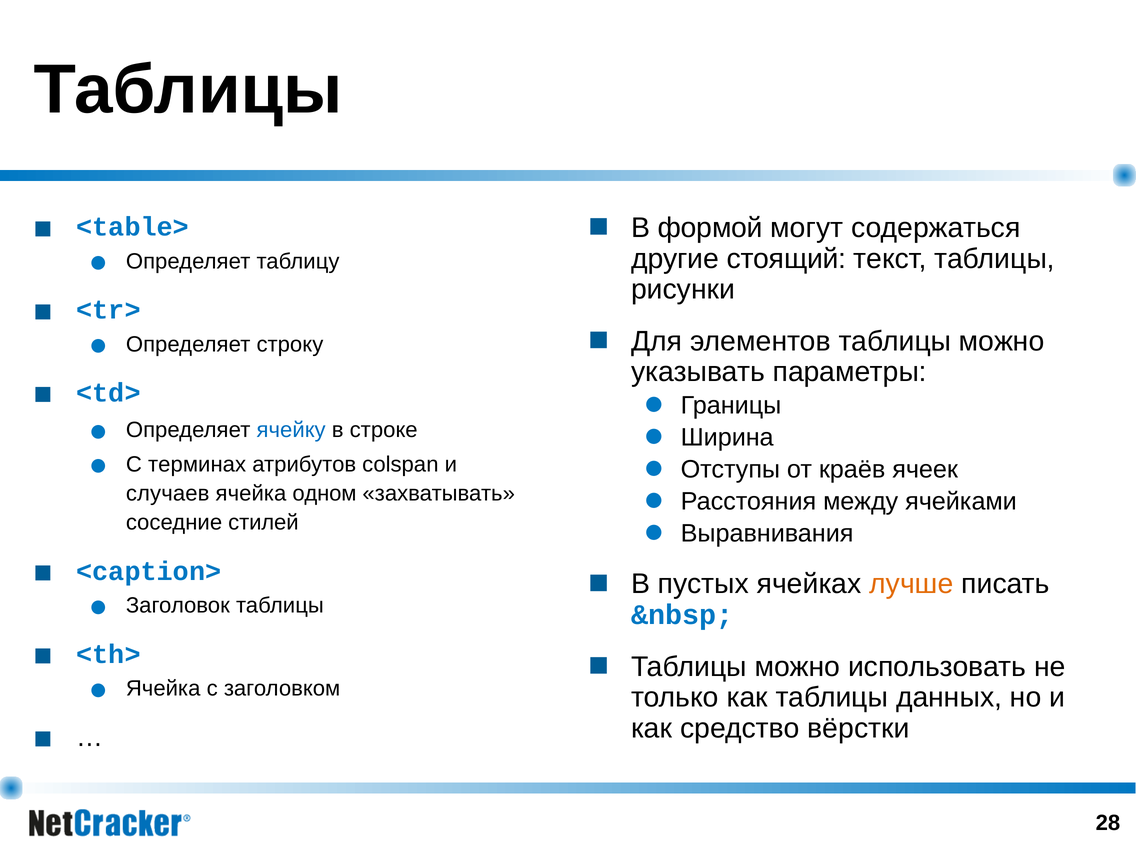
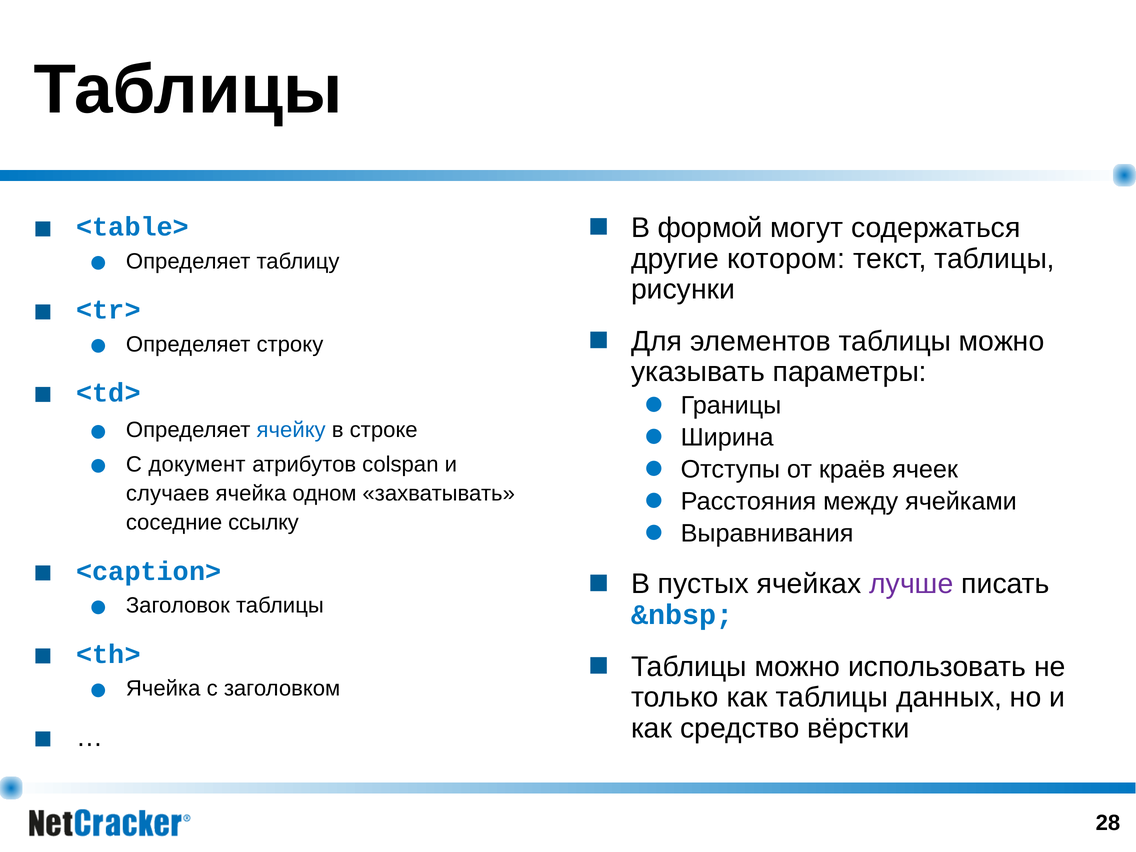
стоящий: стоящий -> котором
терминах: терминах -> документ
стилей: стилей -> ссылку
лучше colour: orange -> purple
